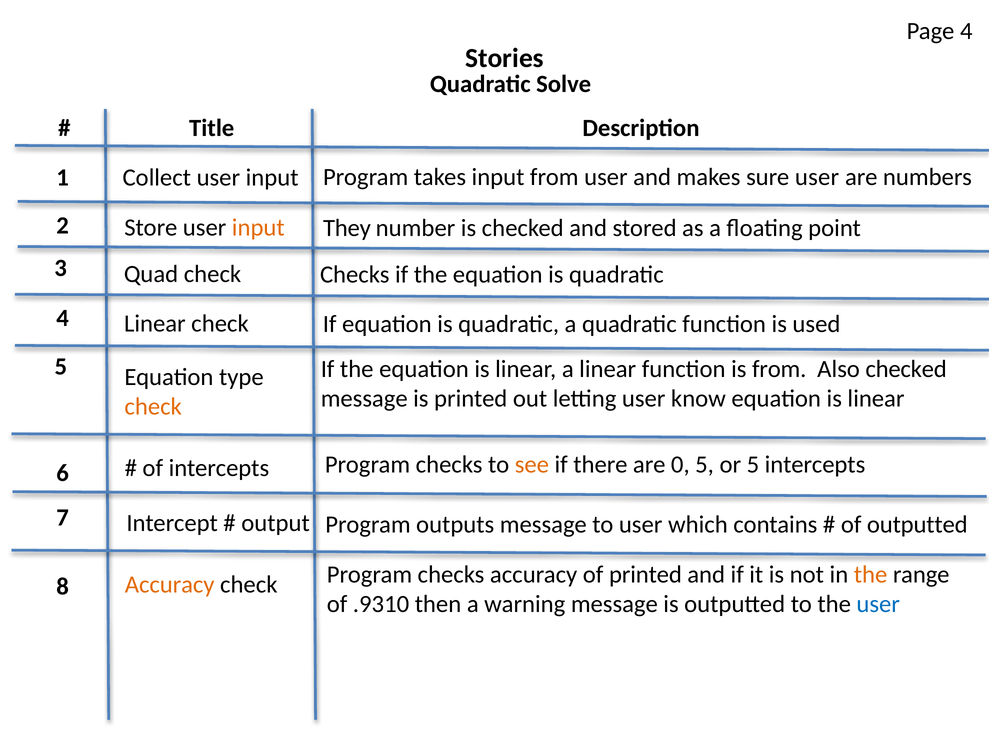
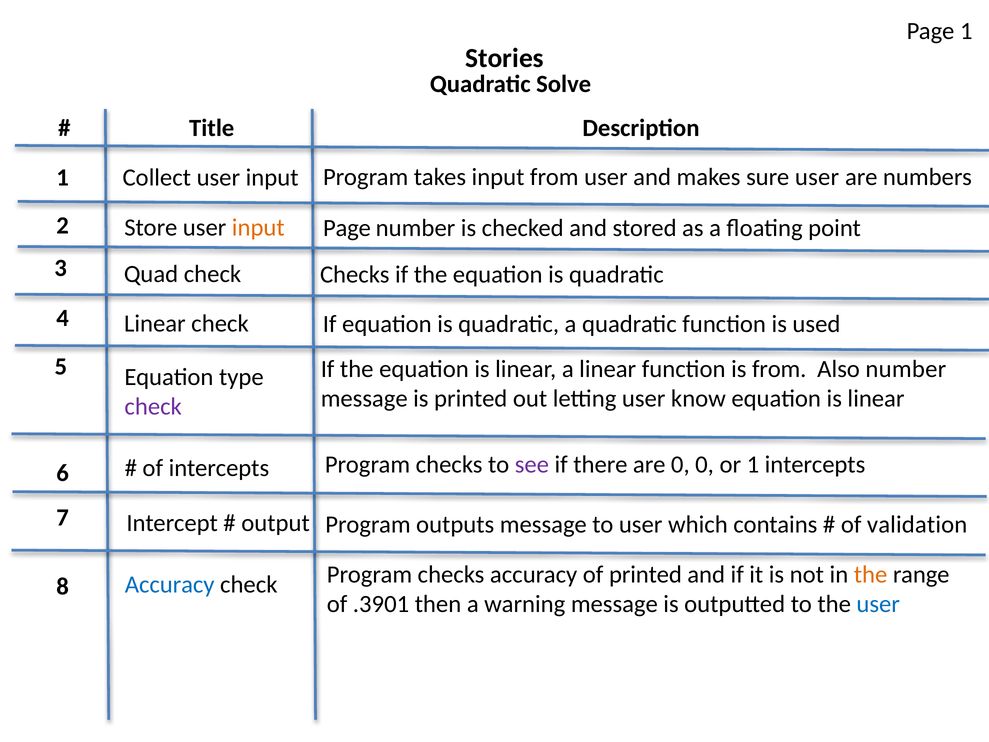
Page 4: 4 -> 1
They at (347, 228): They -> Page
Also checked: checked -> number
check at (153, 406) colour: orange -> purple
see colour: orange -> purple
0 5: 5 -> 0
or 5: 5 -> 1
of outputted: outputted -> validation
Accuracy at (170, 585) colour: orange -> blue
.9310: .9310 -> .3901
